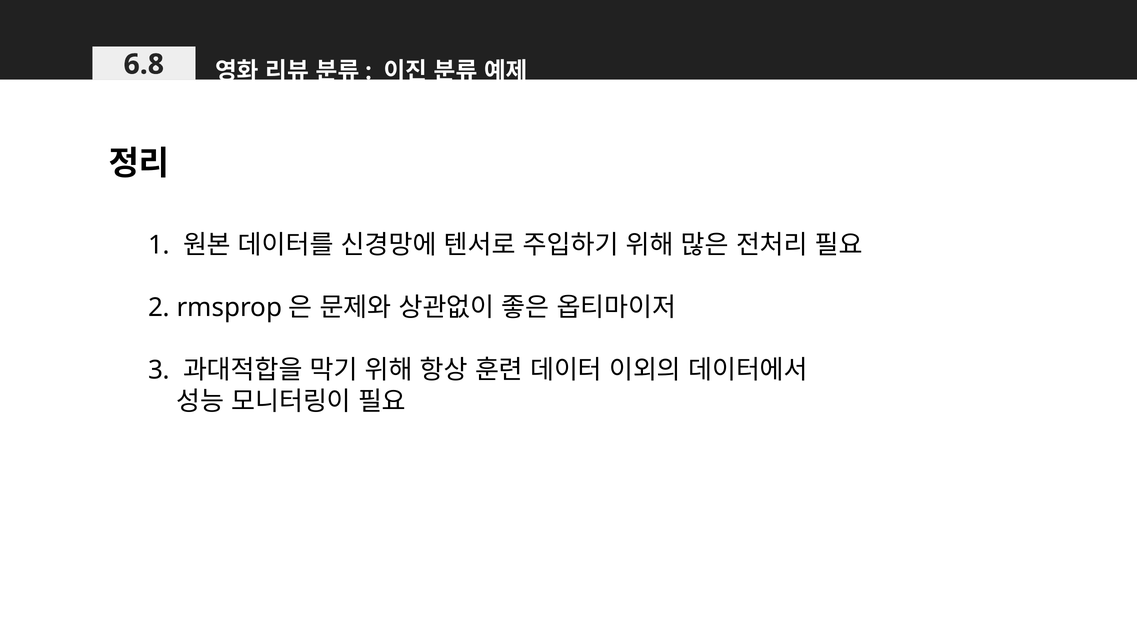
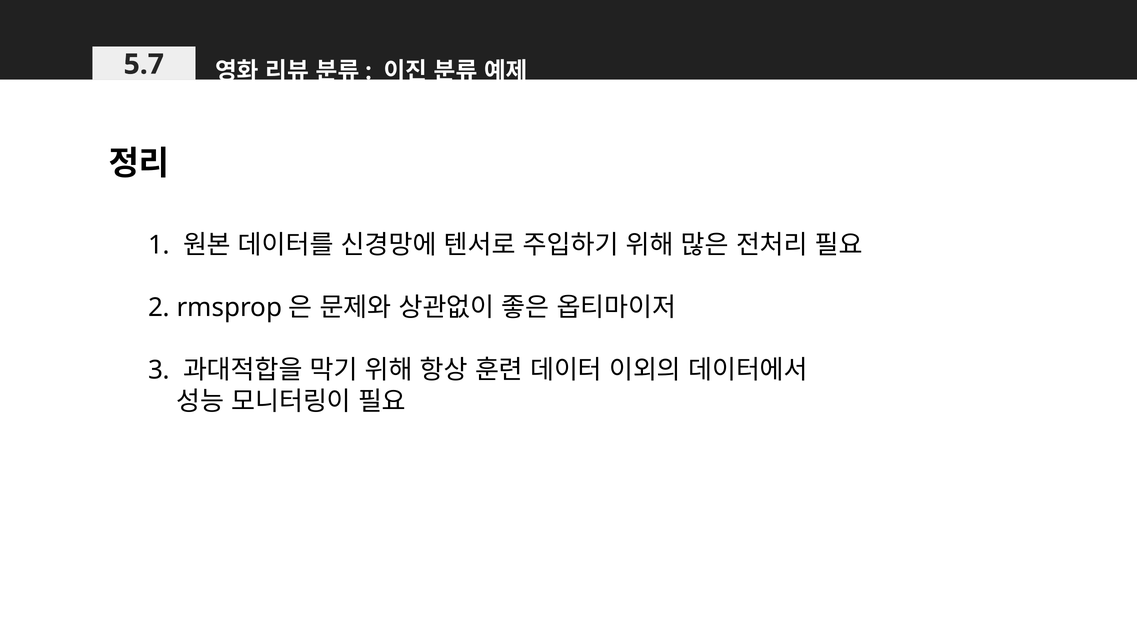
6.8: 6.8 -> 5.7
